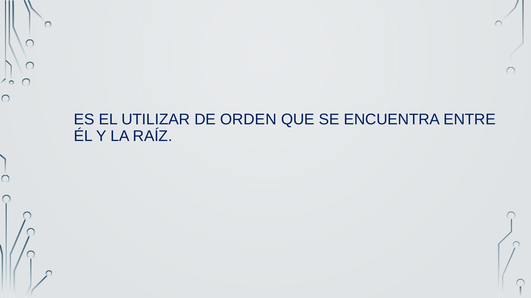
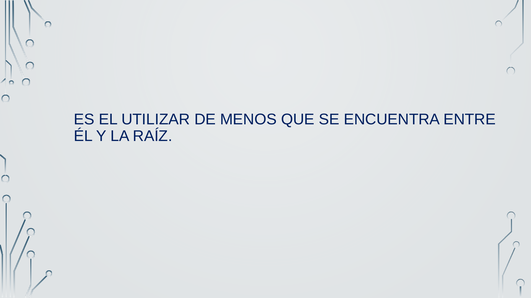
ORDEN: ORDEN -> MENOS
